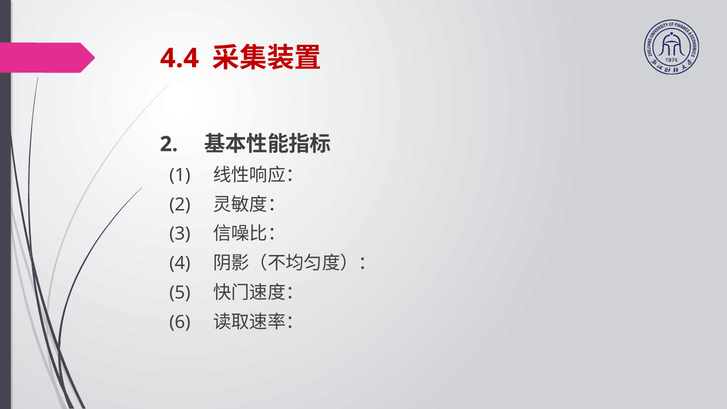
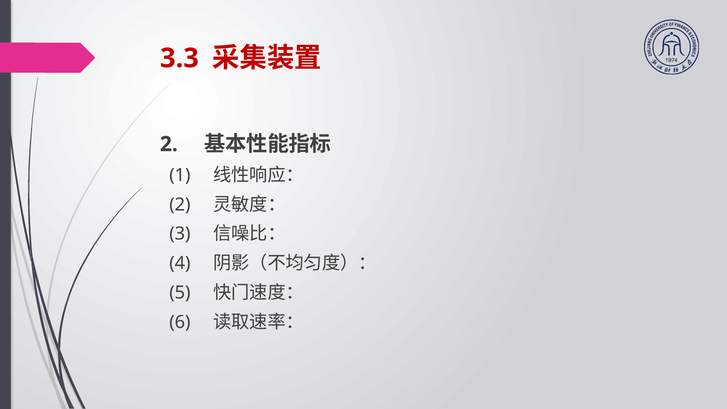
4.4: 4.4 -> 3.3
